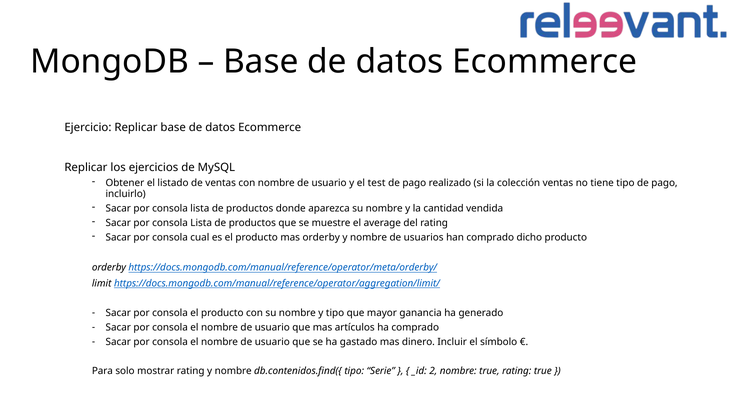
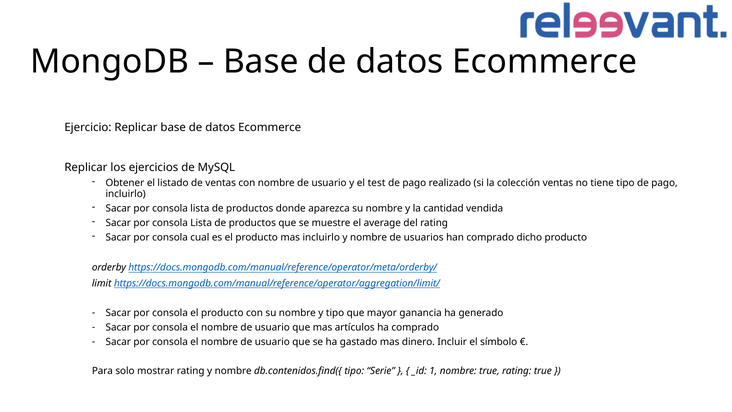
mas orderby: orderby -> incluirlo
2: 2 -> 1
